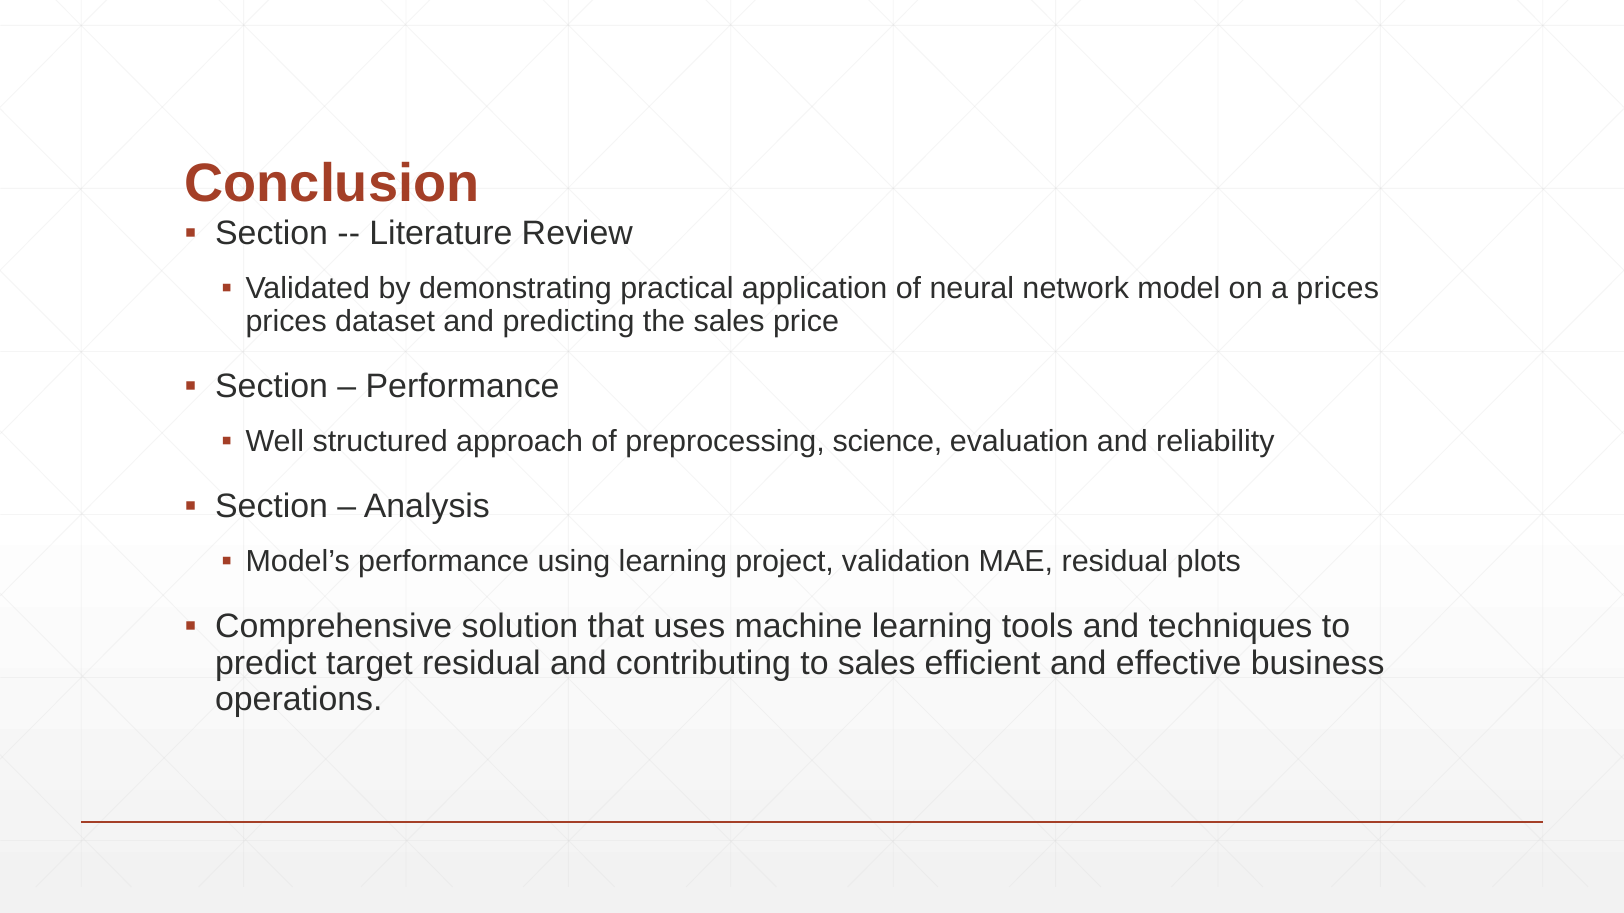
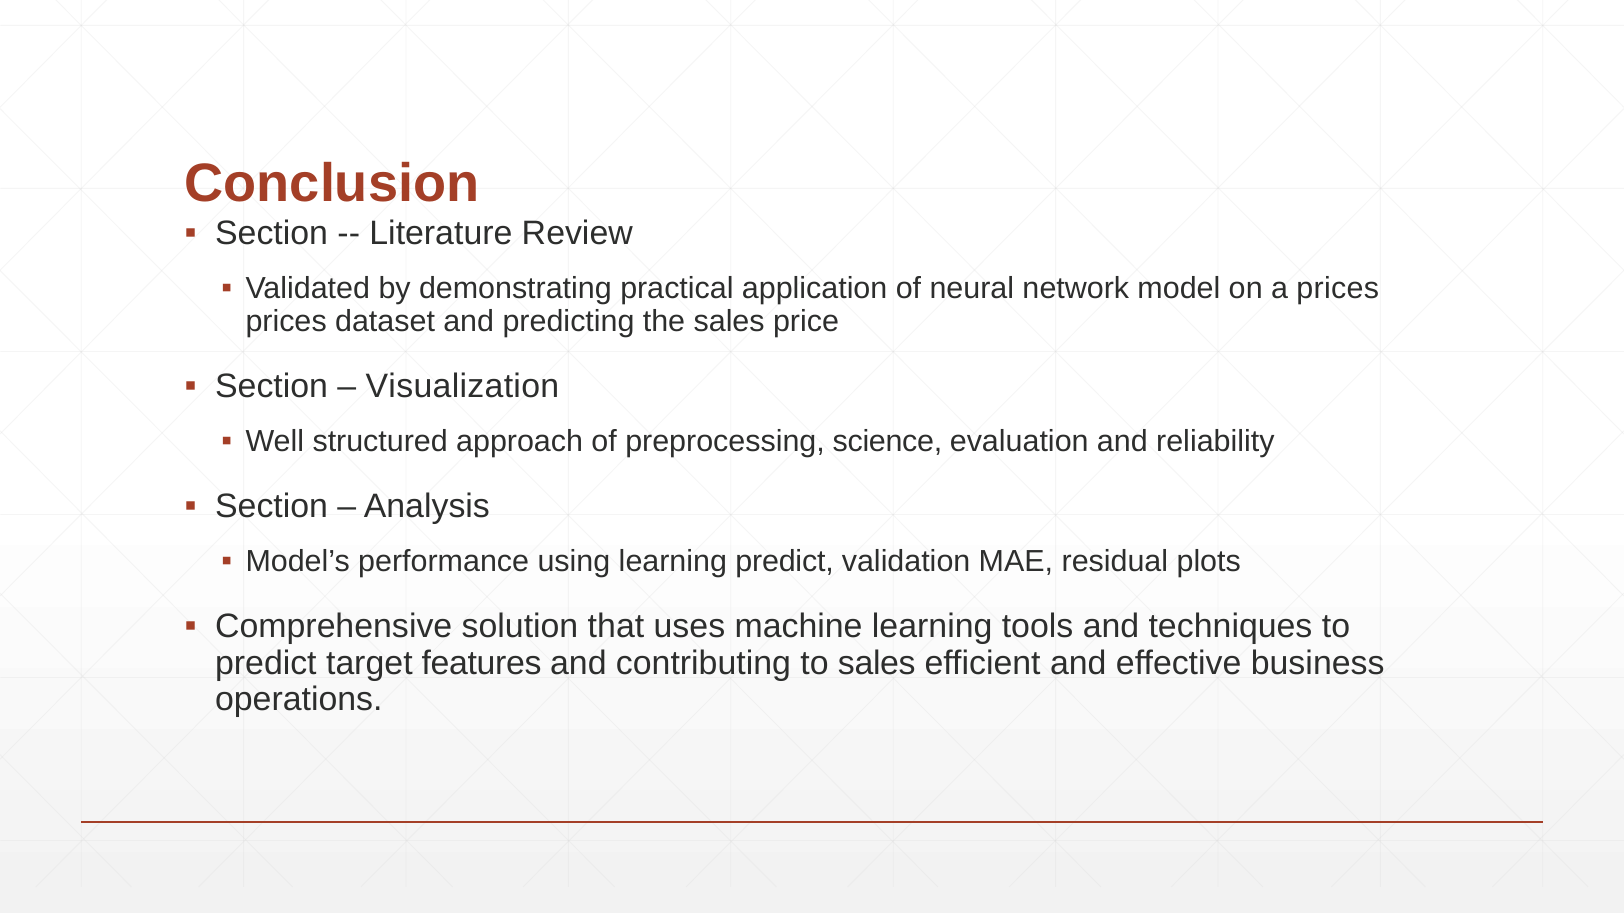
Performance at (463, 387): Performance -> Visualization
learning project: project -> predict
target residual: residual -> features
